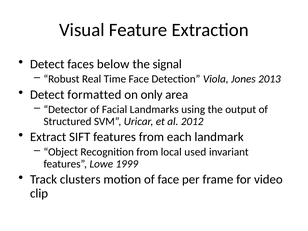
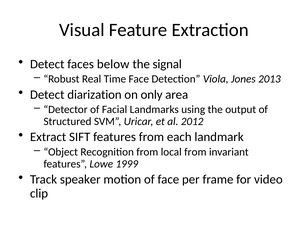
formatted: formatted -> diarization
local used: used -> from
clusters: clusters -> speaker
